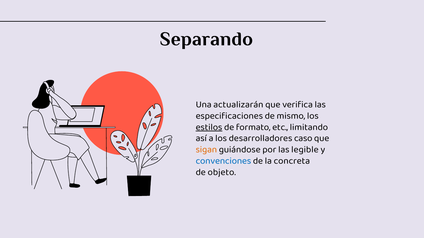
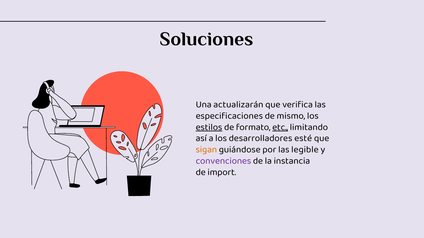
Separando: Separando -> Soluciones
etc underline: none -> present
caso: caso -> esté
convenciones colour: blue -> purple
concreta: concreta -> instancia
objeto: objeto -> import
